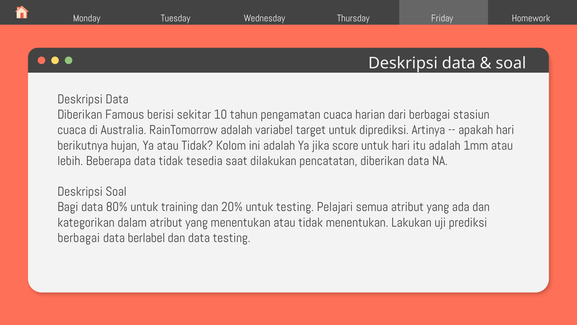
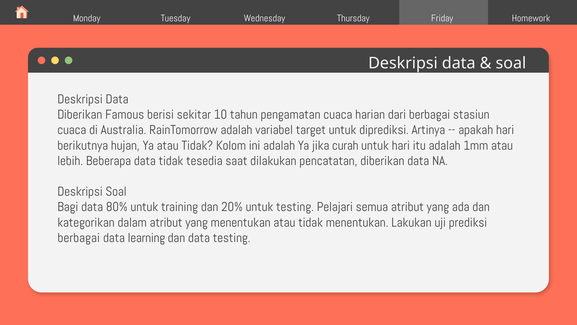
score: score -> curah
berlabel: berlabel -> learning
